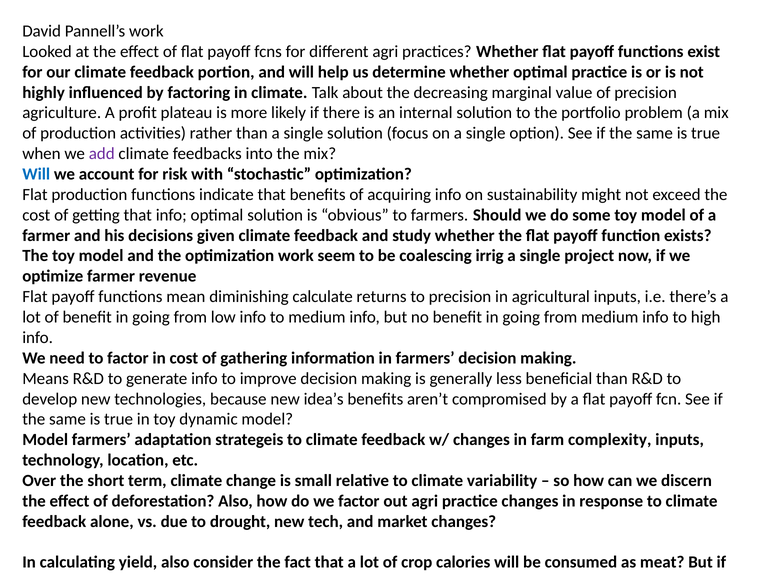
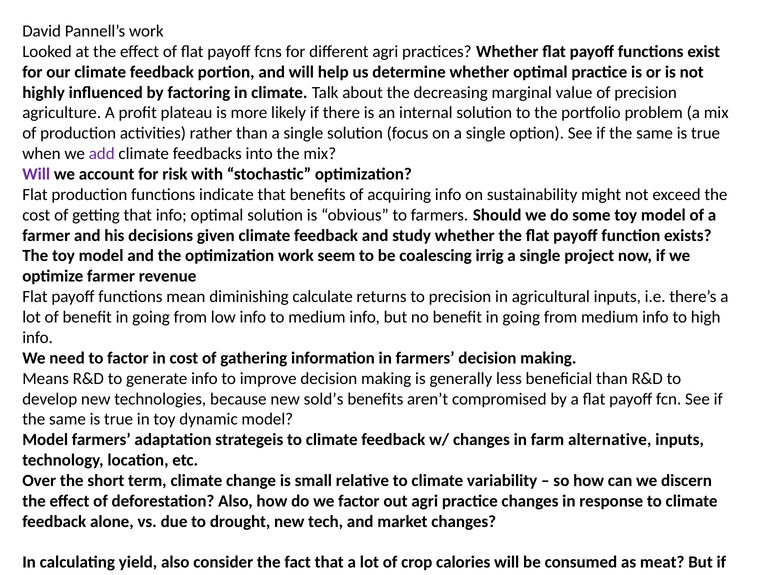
Will at (36, 174) colour: blue -> purple
idea’s: idea’s -> sold’s
complexity: complexity -> alternative
